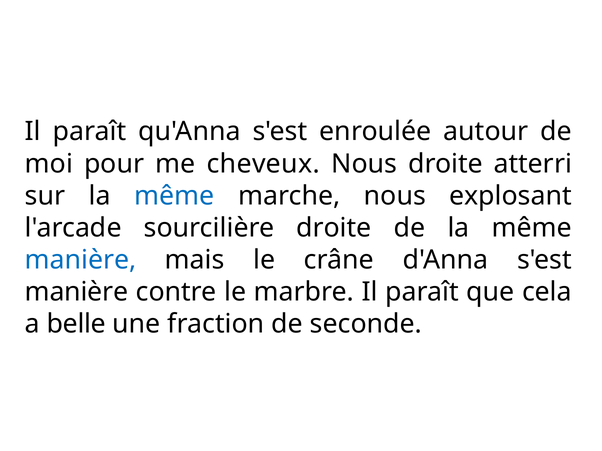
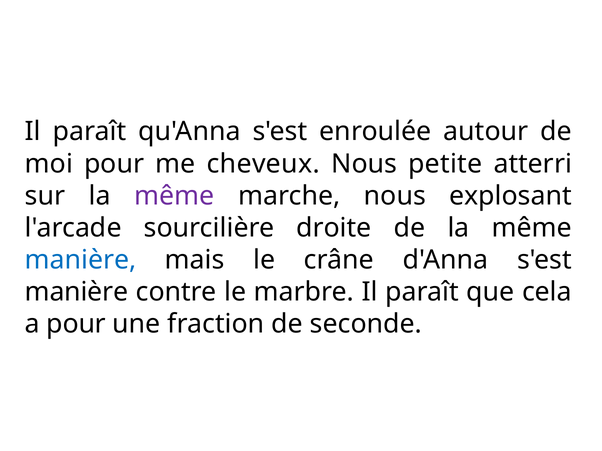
Nous droite: droite -> petite
même at (174, 196) colour: blue -> purple
a belle: belle -> pour
